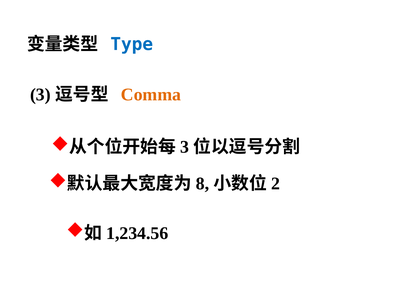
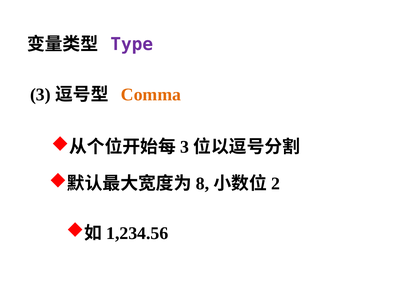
Type colour: blue -> purple
